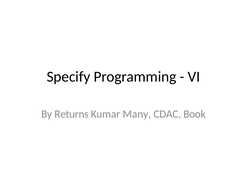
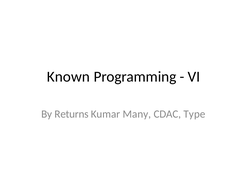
Specify: Specify -> Known
Book: Book -> Type
